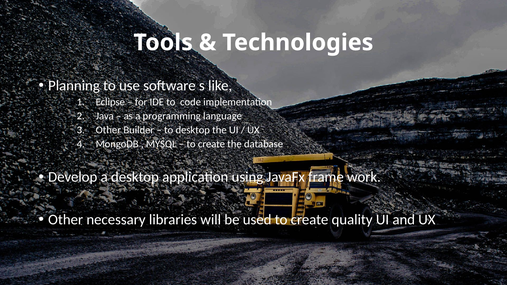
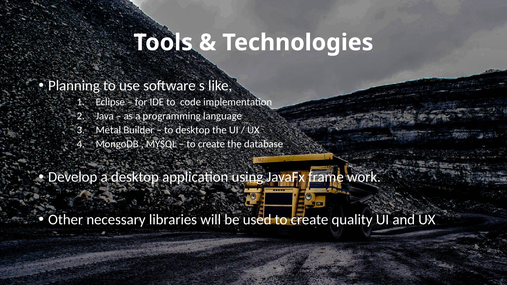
Other at (108, 130): Other -> Metal
